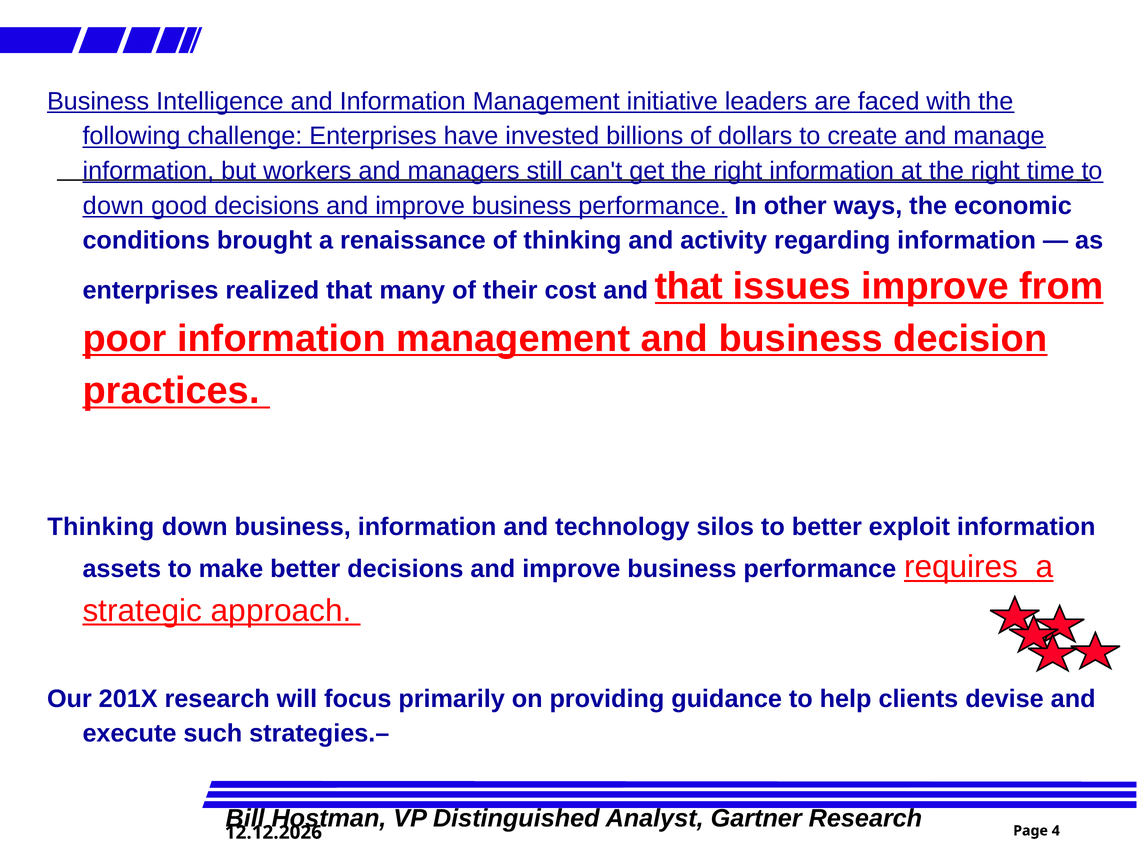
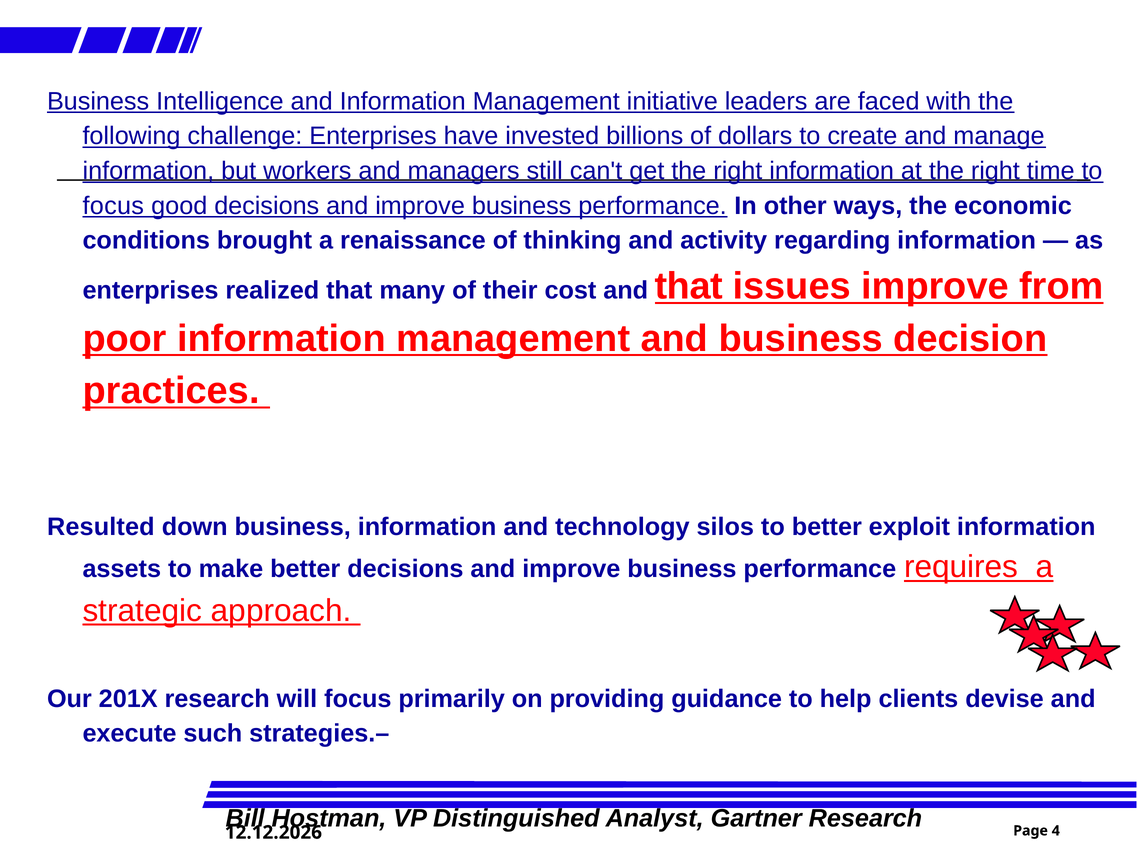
down at (113, 206): down -> focus
Thinking at (101, 527): Thinking -> Resulted
